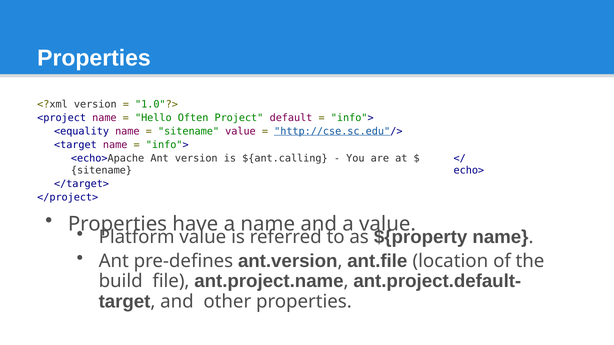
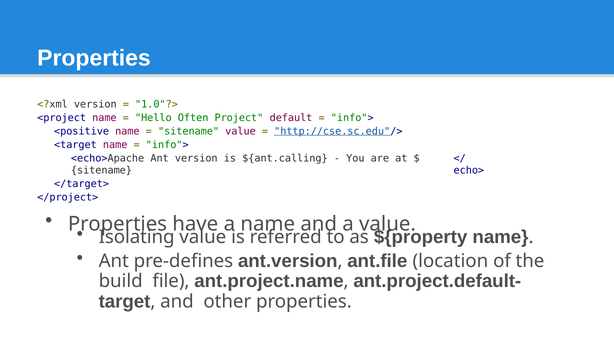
<equality: <equality -> <positive
Platform: Platform -> Isolating
